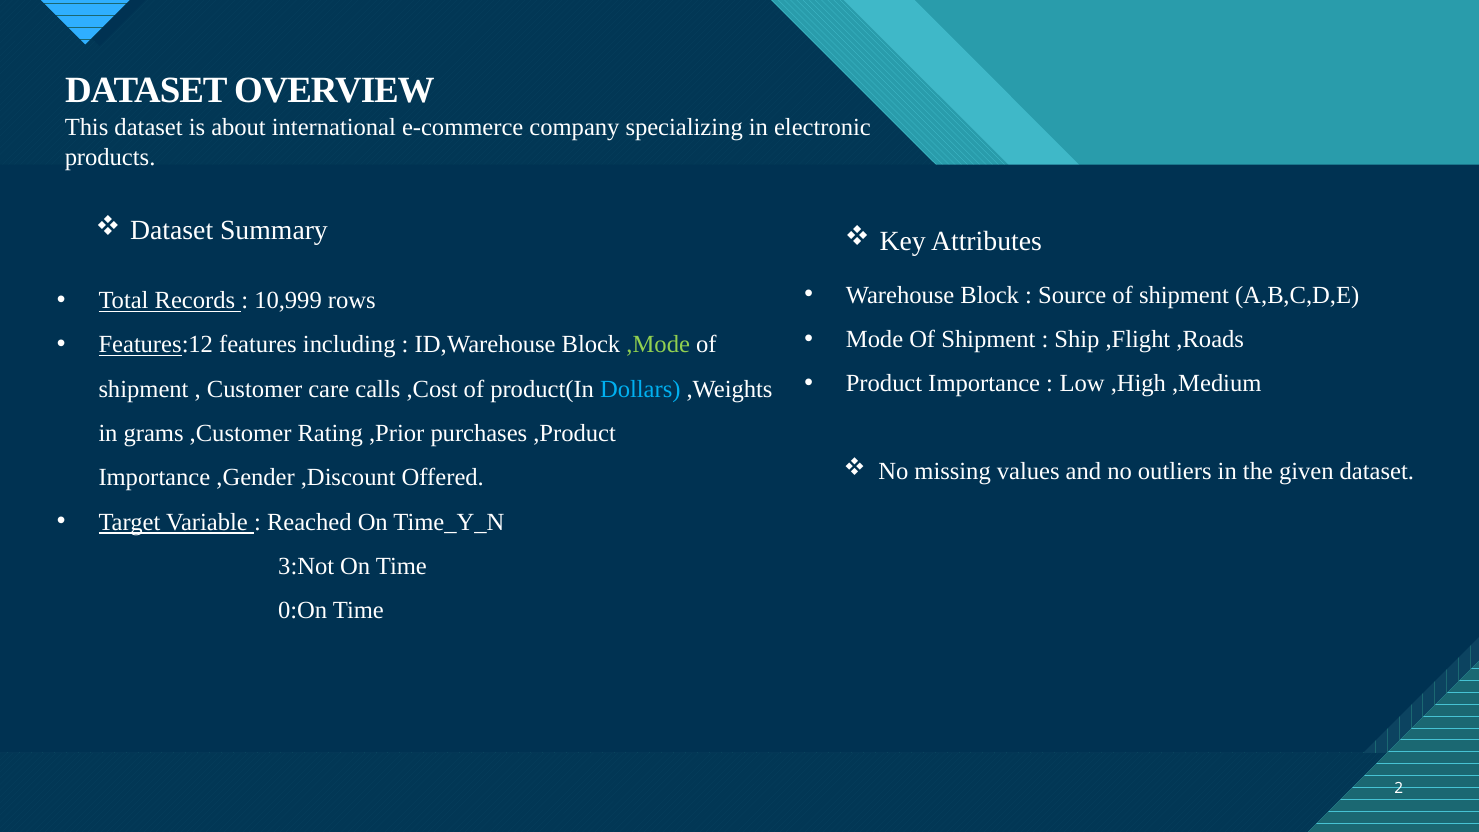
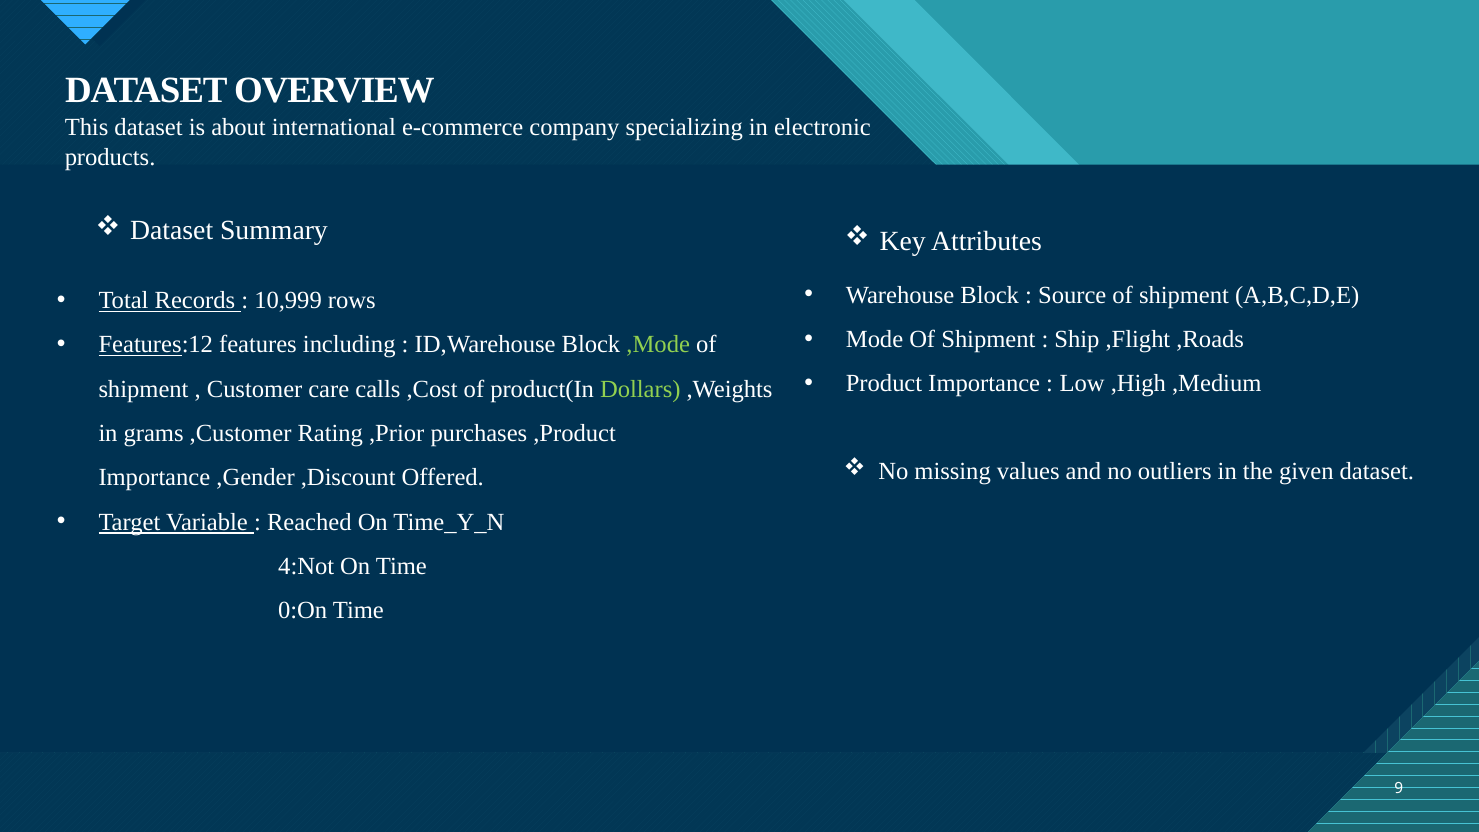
Dollars colour: light blue -> light green
3:Not: 3:Not -> 4:Not
2: 2 -> 9
